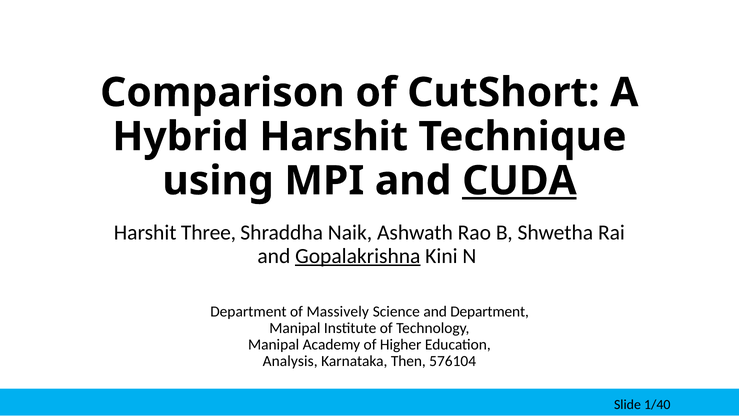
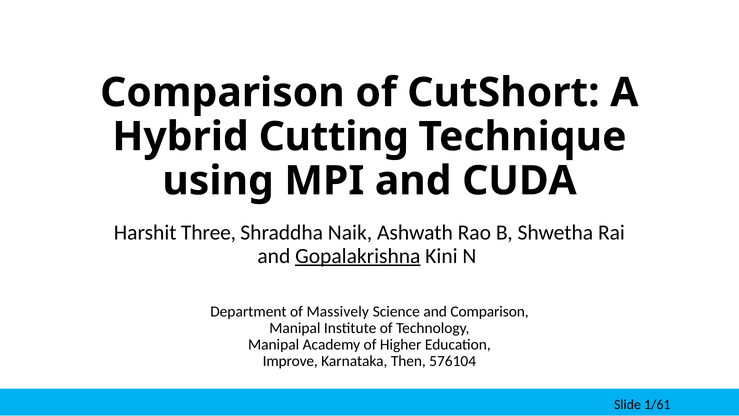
Hybrid Harshit: Harshit -> Cutting
CUDA underline: present -> none
and Department: Department -> Comparison
Analysis: Analysis -> Improve
1/40: 1/40 -> 1/61
